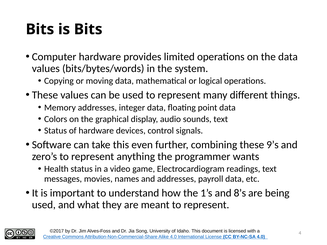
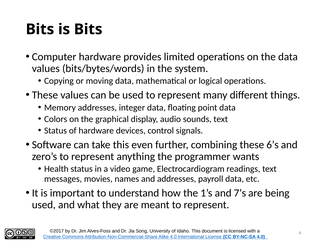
9’s: 9’s -> 6’s
8’s: 8’s -> 7’s
